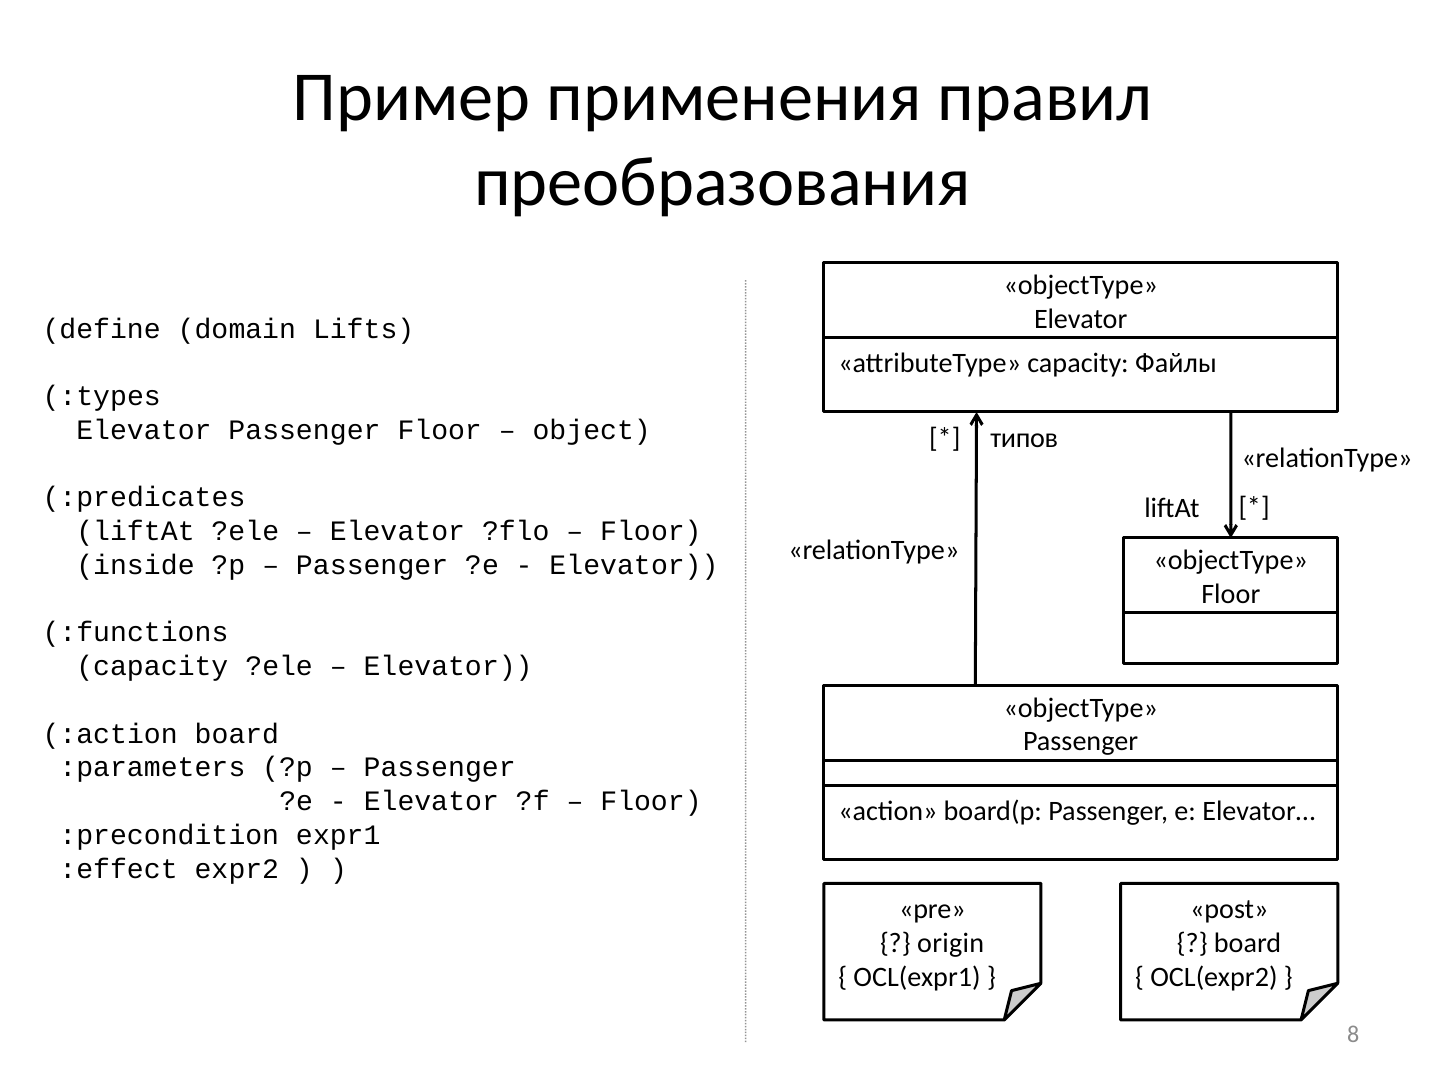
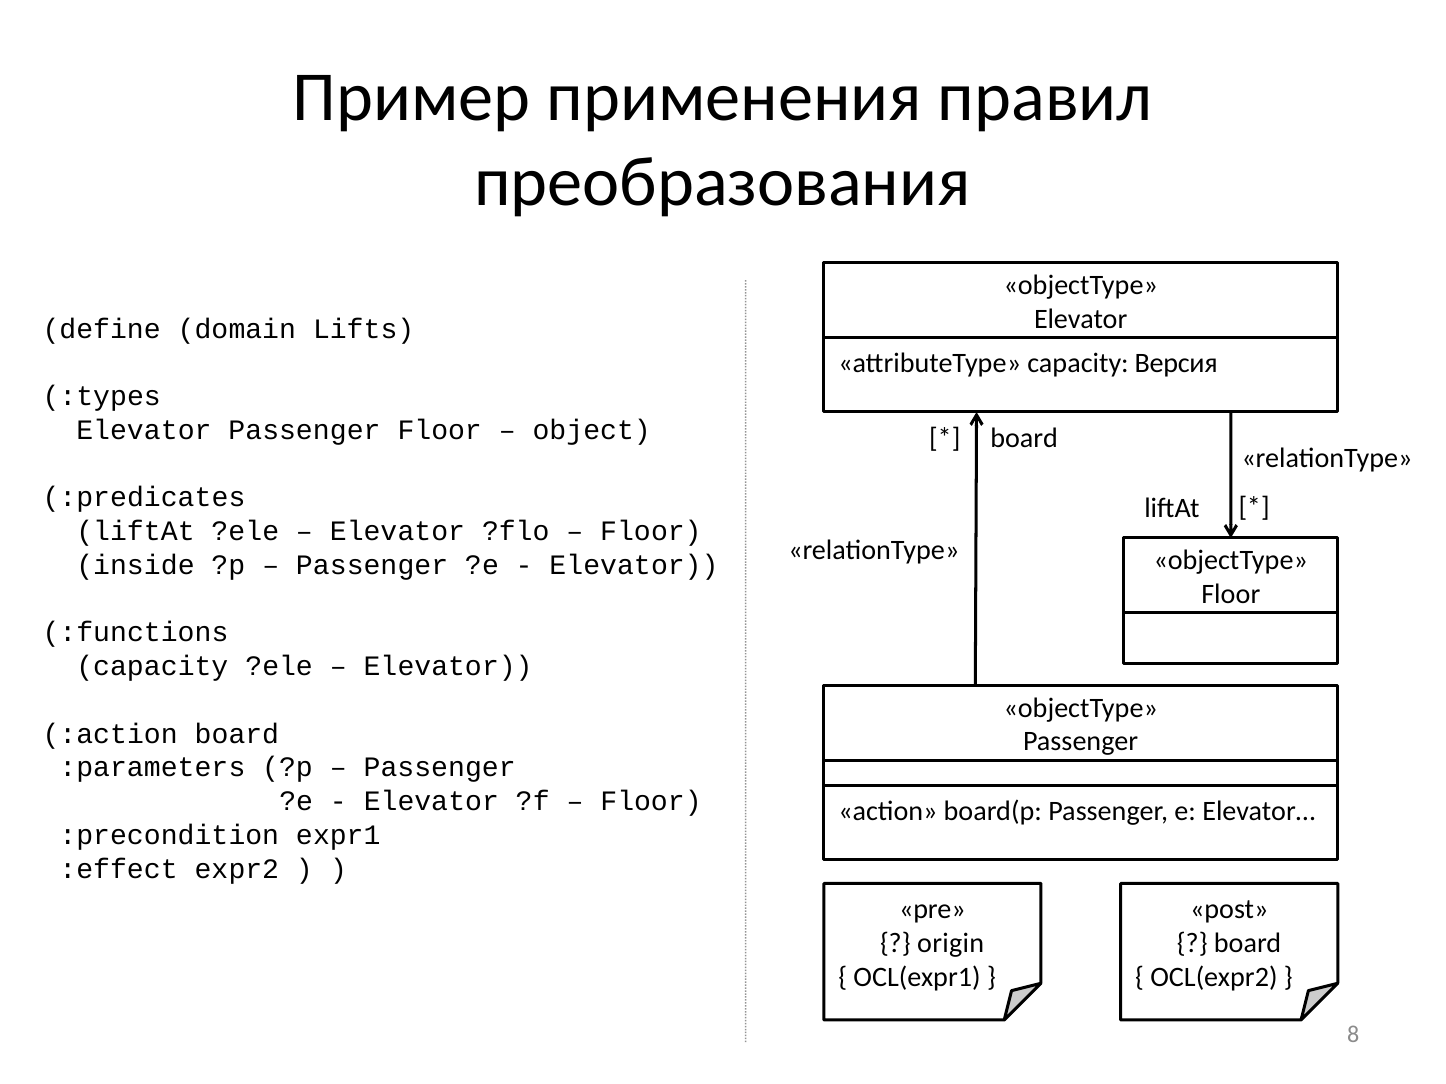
Файлы: Файлы -> Версия
типов at (1024, 438): типов -> board
